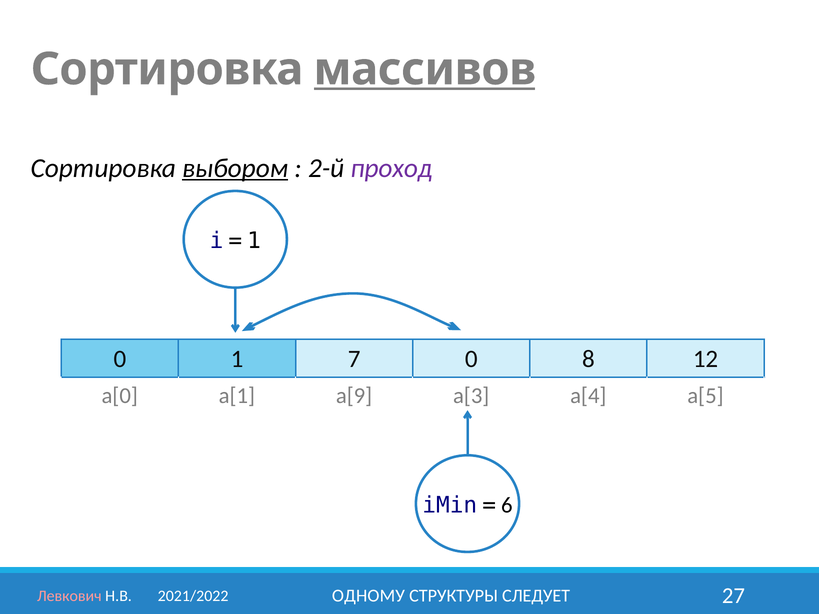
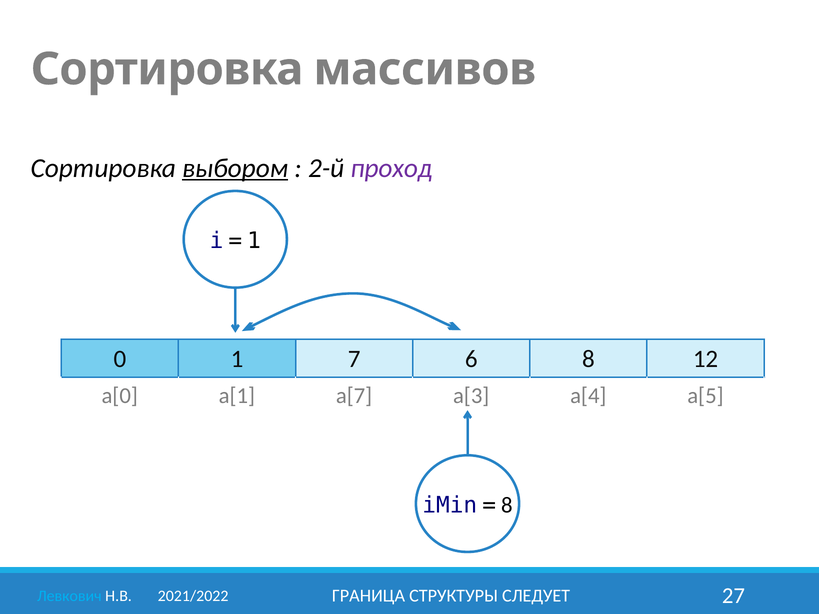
массивов underline: present -> none
7 0: 0 -> 6
a[9: a[9 -> a[7
6 at (507, 505): 6 -> 8
ОДНОМУ: ОДНОМУ -> ГРАНИЦА
Левкович colour: pink -> light blue
